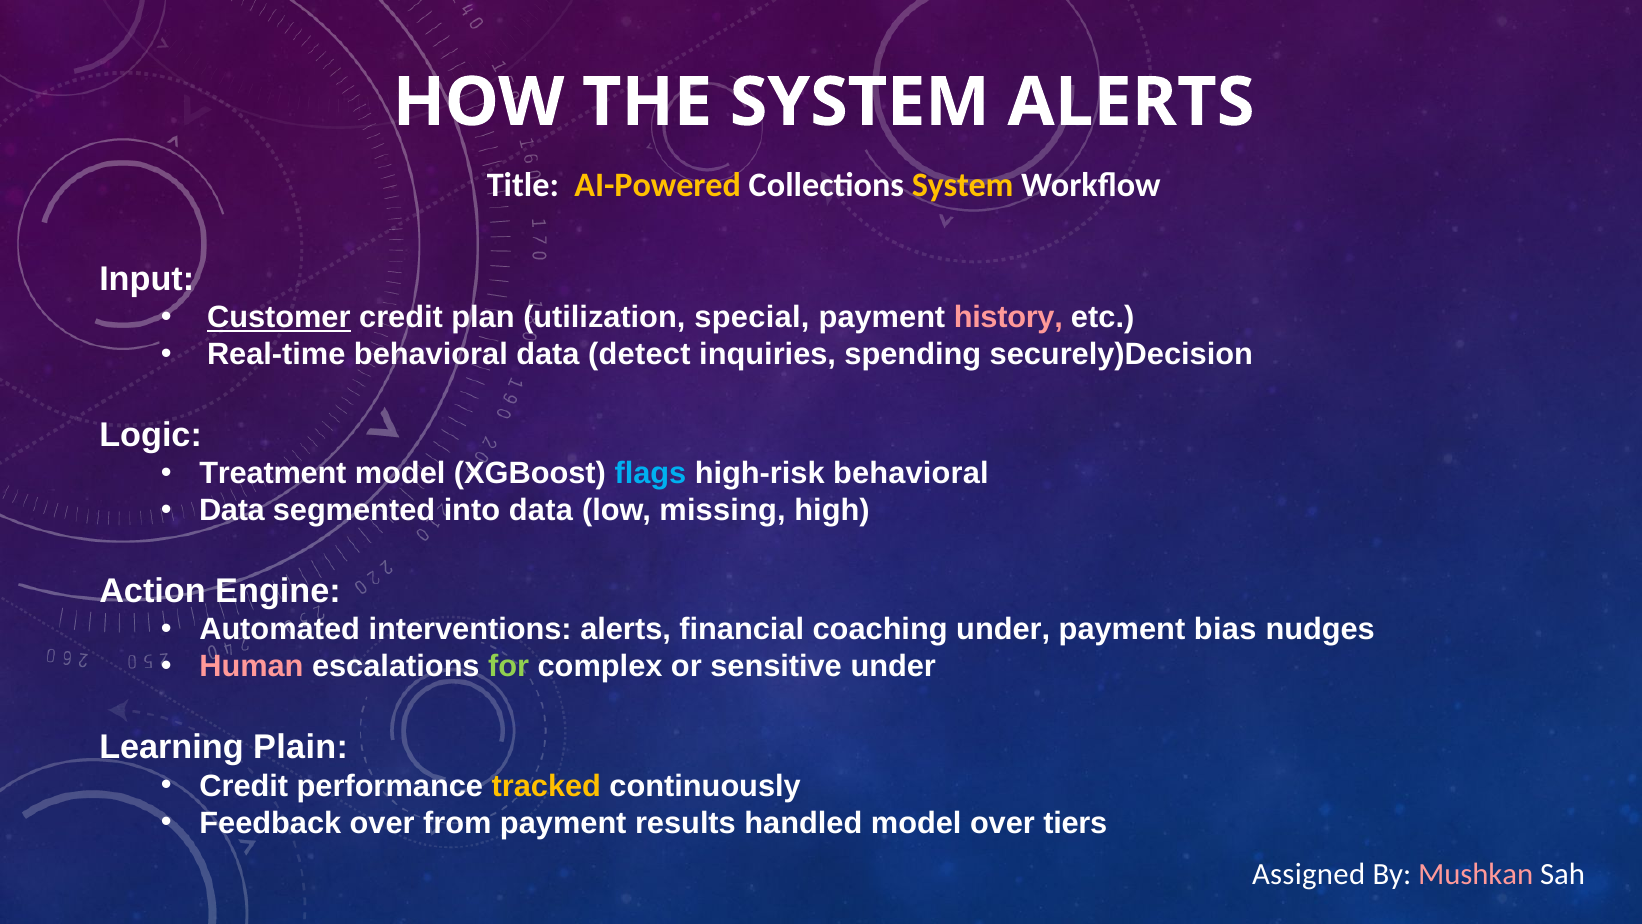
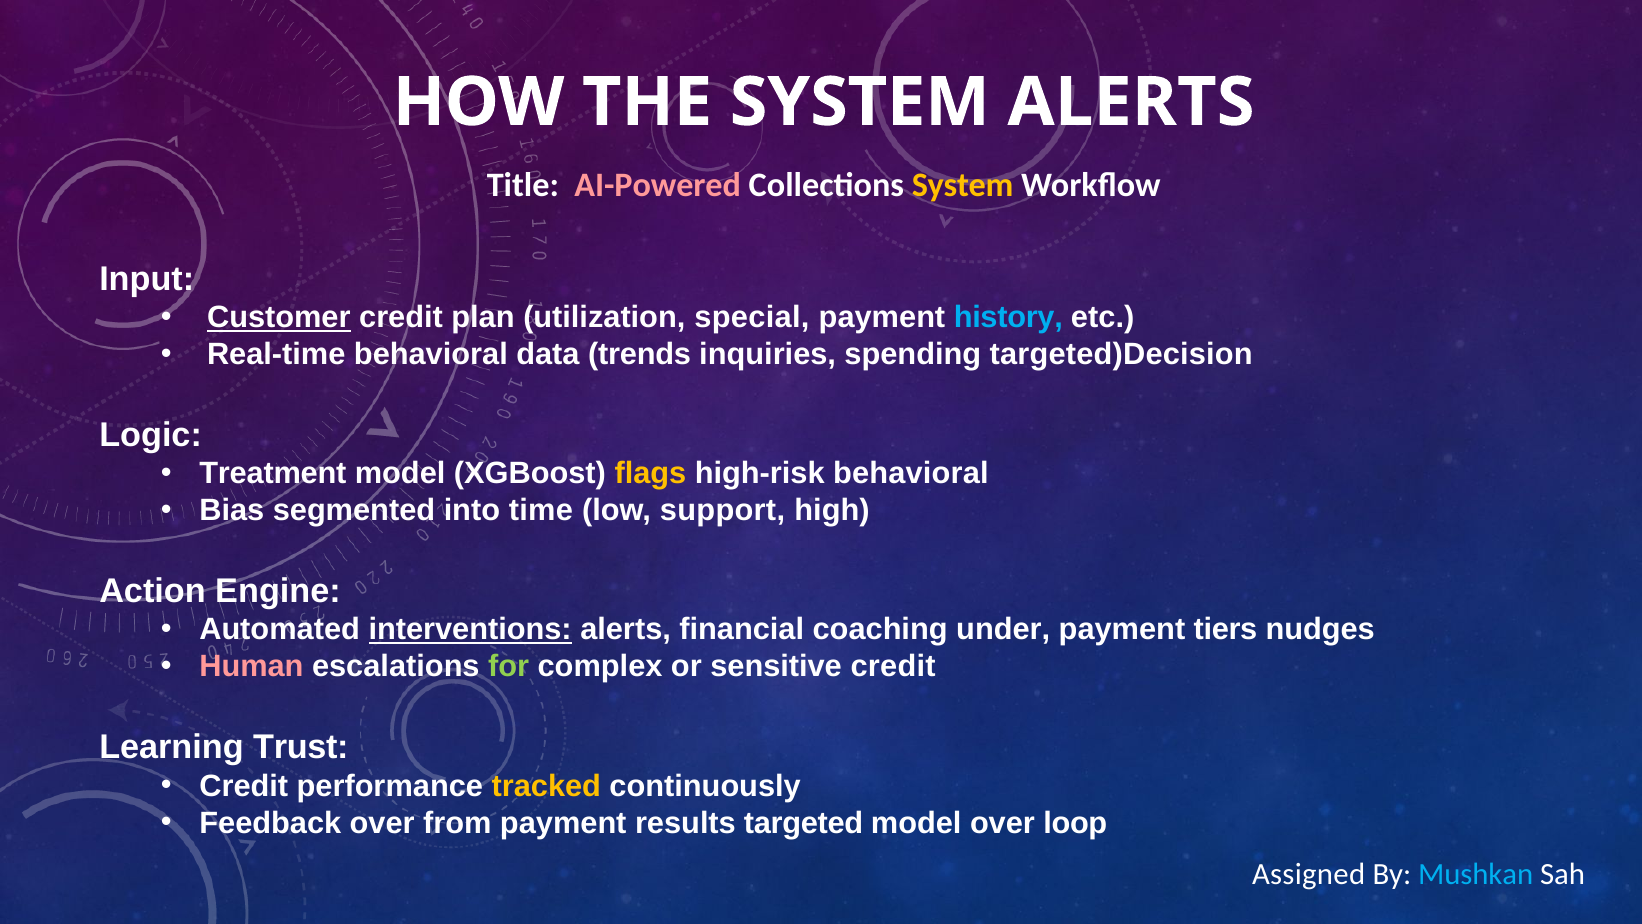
AI-Powered colour: yellow -> pink
history colour: pink -> light blue
detect: detect -> trends
securely)Decision: securely)Decision -> targeted)Decision
flags colour: light blue -> yellow
Data at (232, 510): Data -> Bias
into data: data -> time
missing: missing -> support
interventions underline: none -> present
bias: bias -> tiers
sensitive under: under -> credit
Plain: Plain -> Trust
handled: handled -> targeted
tiers: tiers -> loop
Mushkan colour: pink -> light blue
